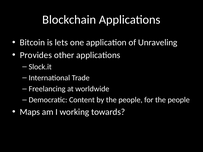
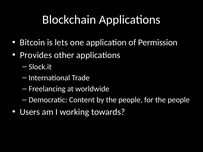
Unraveling: Unraveling -> Permission
Maps: Maps -> Users
